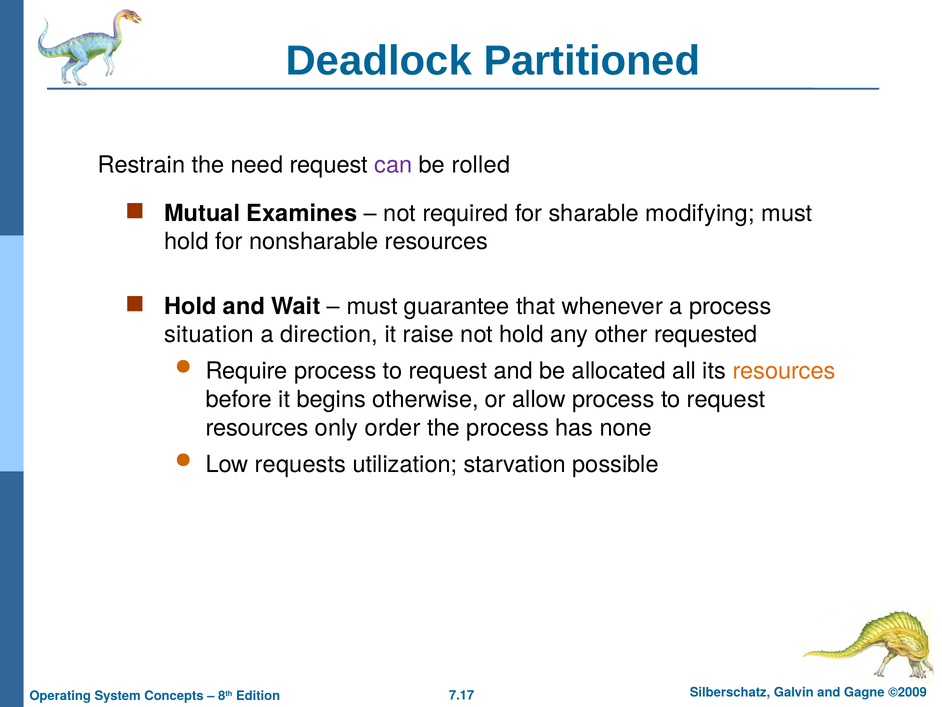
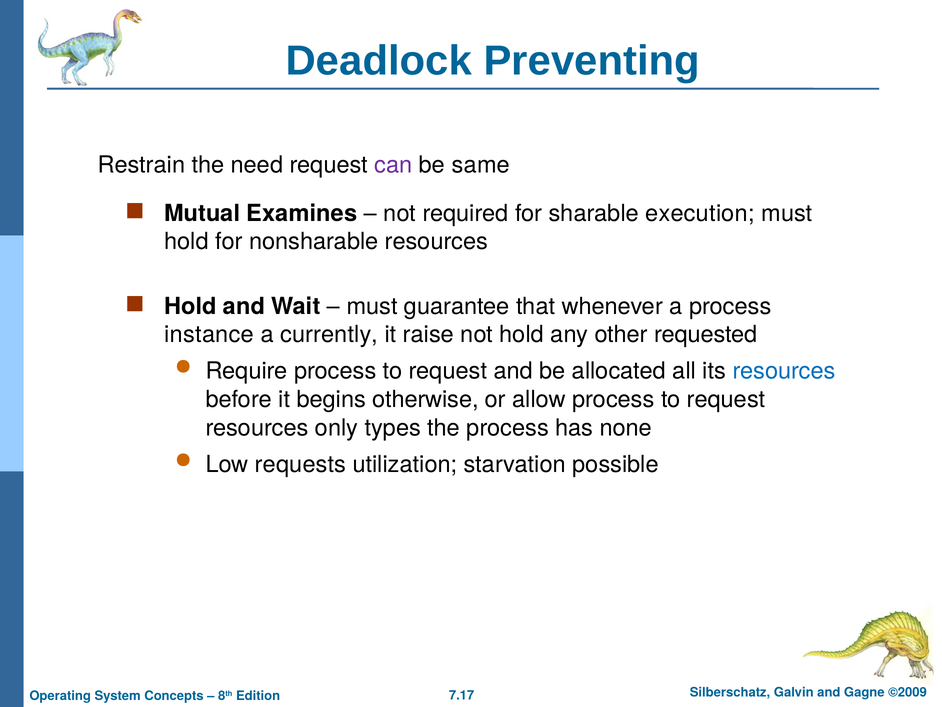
Partitioned: Partitioned -> Preventing
rolled: rolled -> same
modifying: modifying -> execution
situation: situation -> instance
direction: direction -> currently
resources at (784, 371) colour: orange -> blue
order: order -> types
